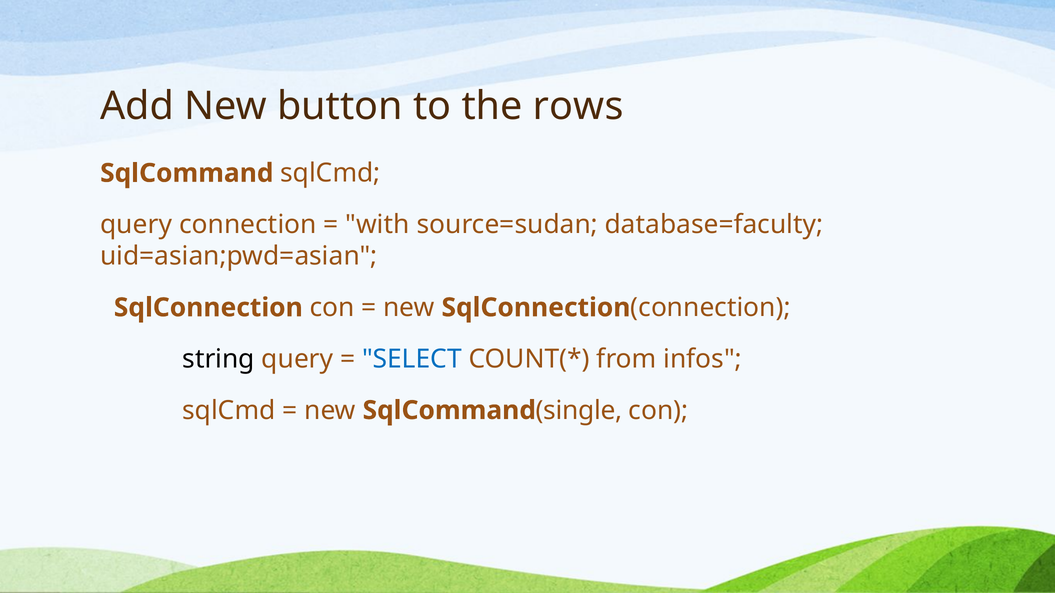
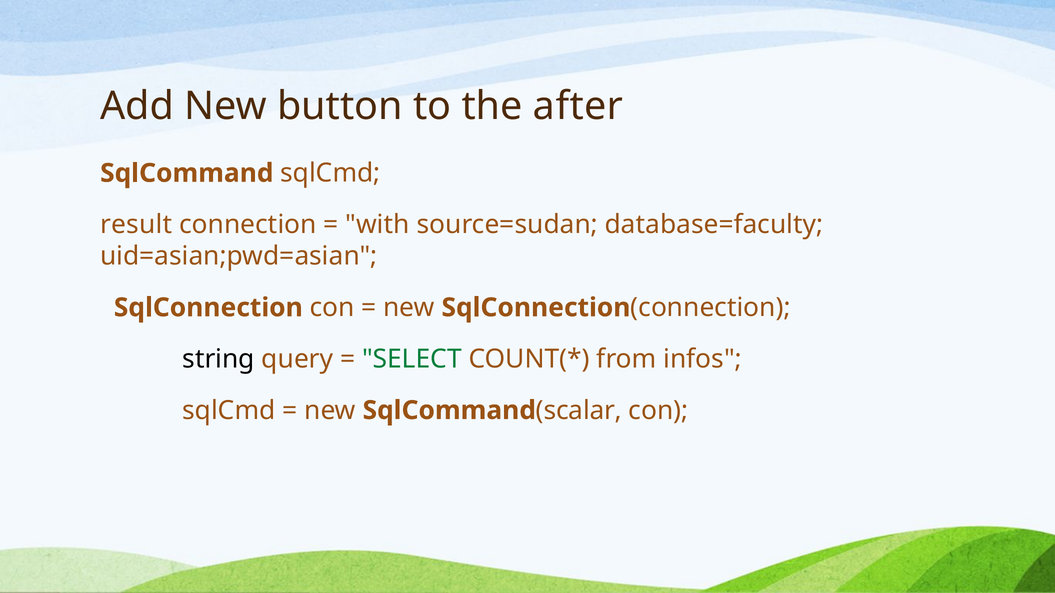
rows: rows -> after
query at (136, 225): query -> result
SELECT colour: blue -> green
single: single -> scalar
